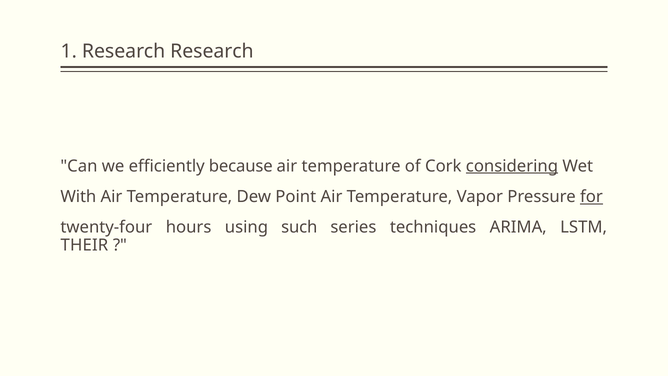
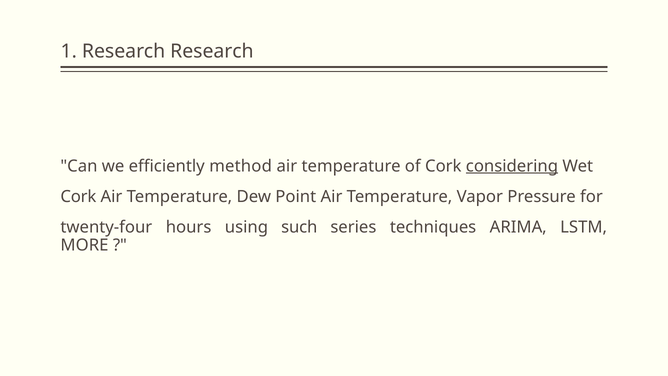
because: because -> method
With at (78, 196): With -> Cork
for underline: present -> none
THEIR: THEIR -> MORE
